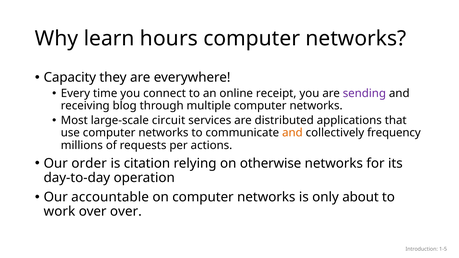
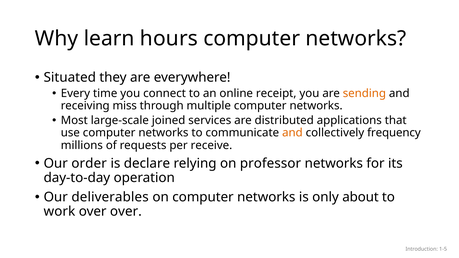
Capacity: Capacity -> Situated
sending colour: purple -> orange
blog: blog -> miss
circuit: circuit -> joined
actions: actions -> receive
citation: citation -> declare
otherwise: otherwise -> professor
accountable: accountable -> deliverables
